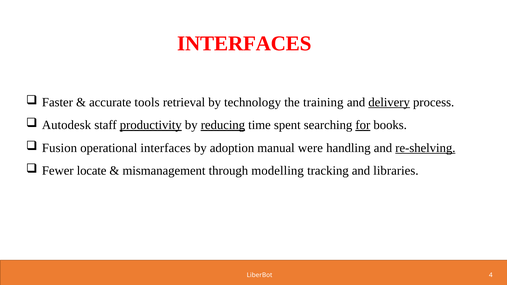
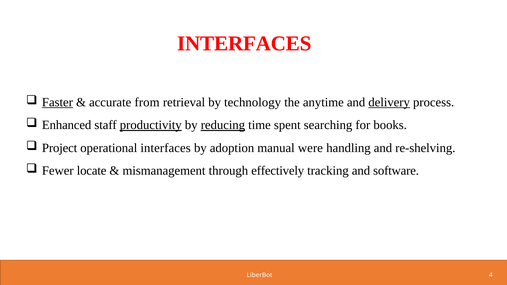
Faster underline: none -> present
tools: tools -> from
training: training -> anytime
Autodesk: Autodesk -> Enhanced
for underline: present -> none
Fusion: Fusion -> Project
re-shelving underline: present -> none
modelling: modelling -> effectively
libraries: libraries -> software
